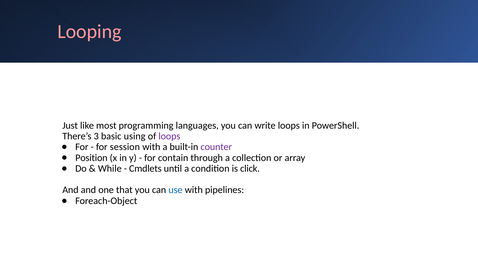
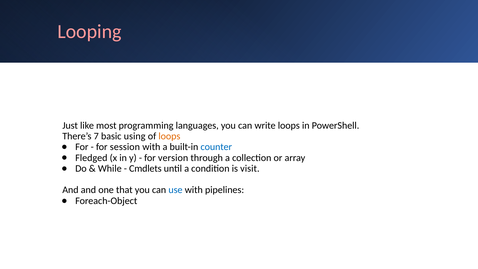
3: 3 -> 7
loops at (169, 136) colour: purple -> orange
counter colour: purple -> blue
Position: Position -> Fledged
contain: contain -> version
click: click -> visit
